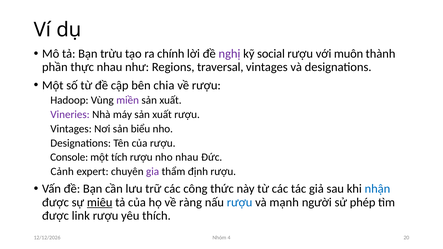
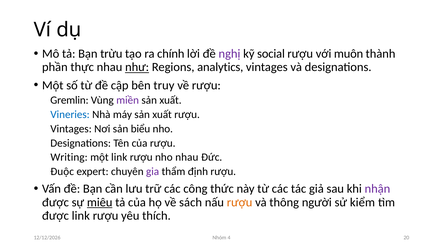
như underline: none -> present
traversal: traversal -> analytics
chia: chia -> truy
Hadoop: Hadoop -> Gremlin
Vineries colour: purple -> blue
Console: Console -> Writing
một tích: tích -> link
Cảnh: Cảnh -> Đuộc
nhận colour: blue -> purple
ràng: ràng -> sách
rượu at (240, 202) colour: blue -> orange
mạnh: mạnh -> thông
phép: phép -> kiểm
